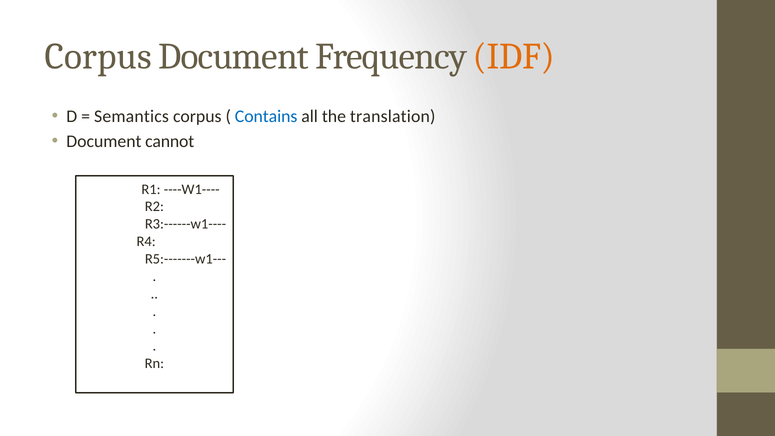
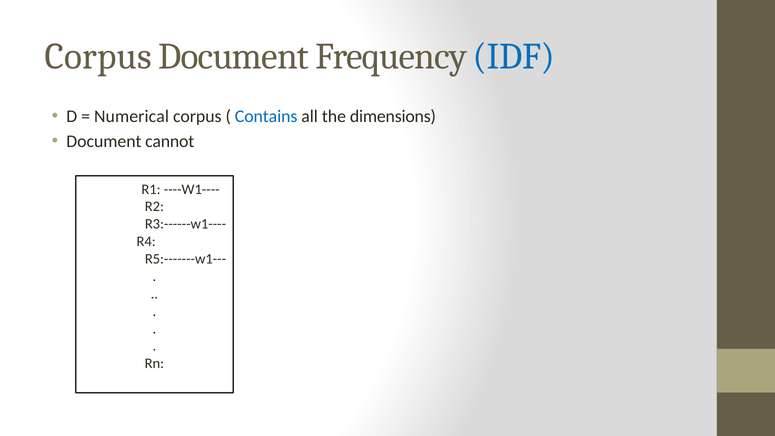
IDF colour: orange -> blue
Semantics: Semantics -> Numerical
translation: translation -> dimensions
